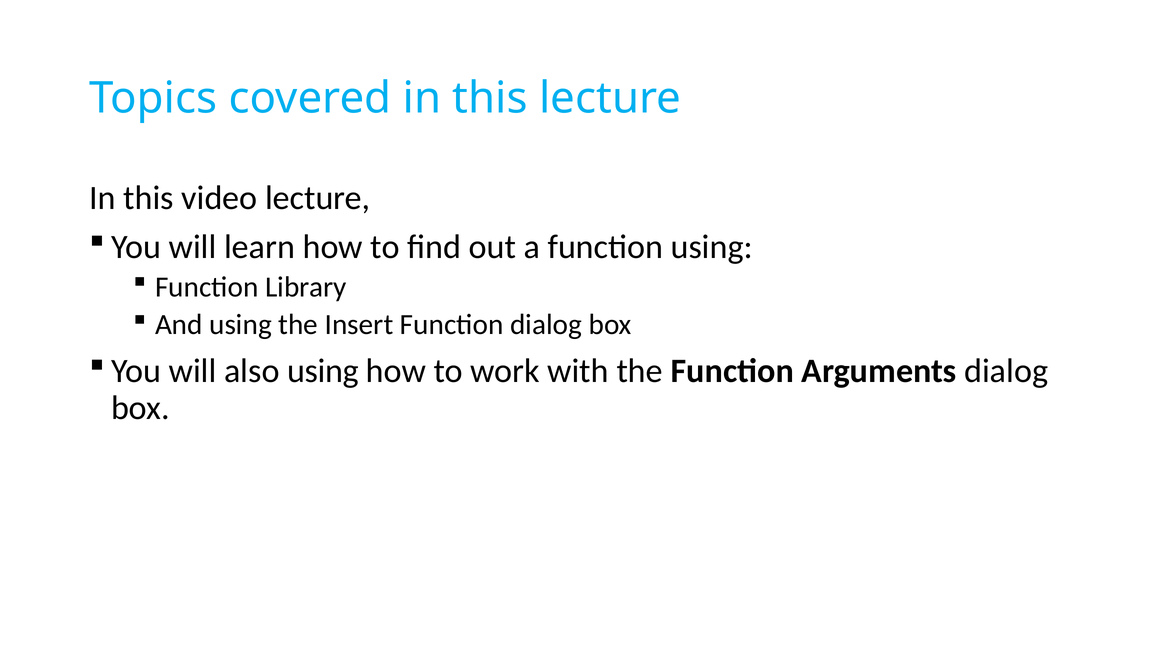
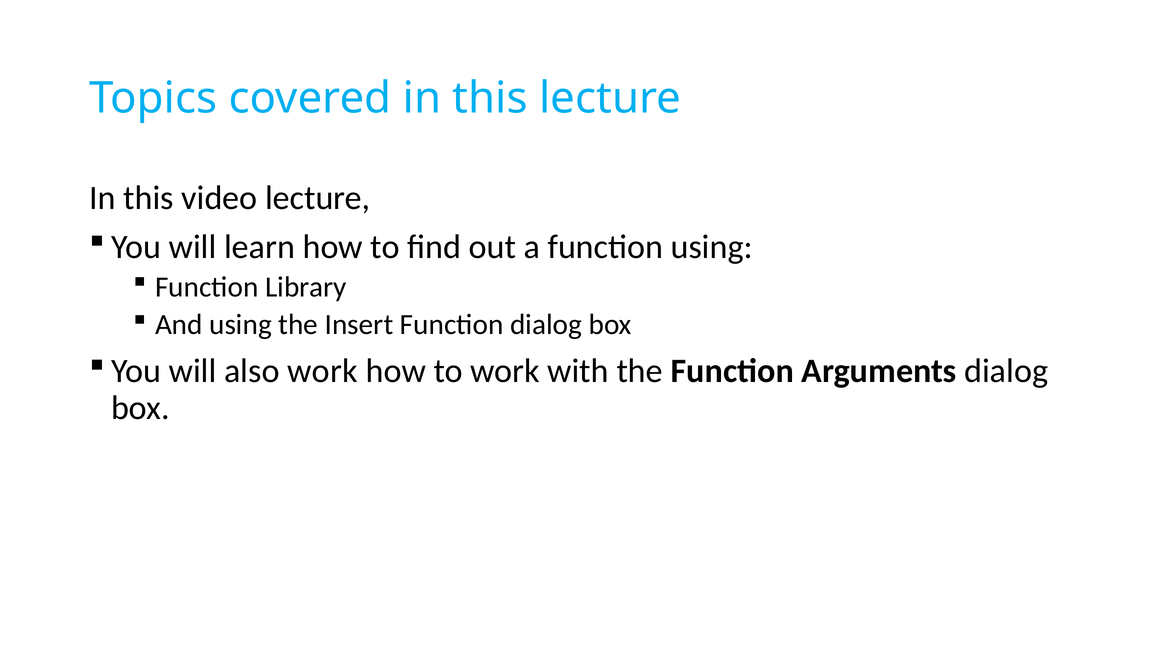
also using: using -> work
